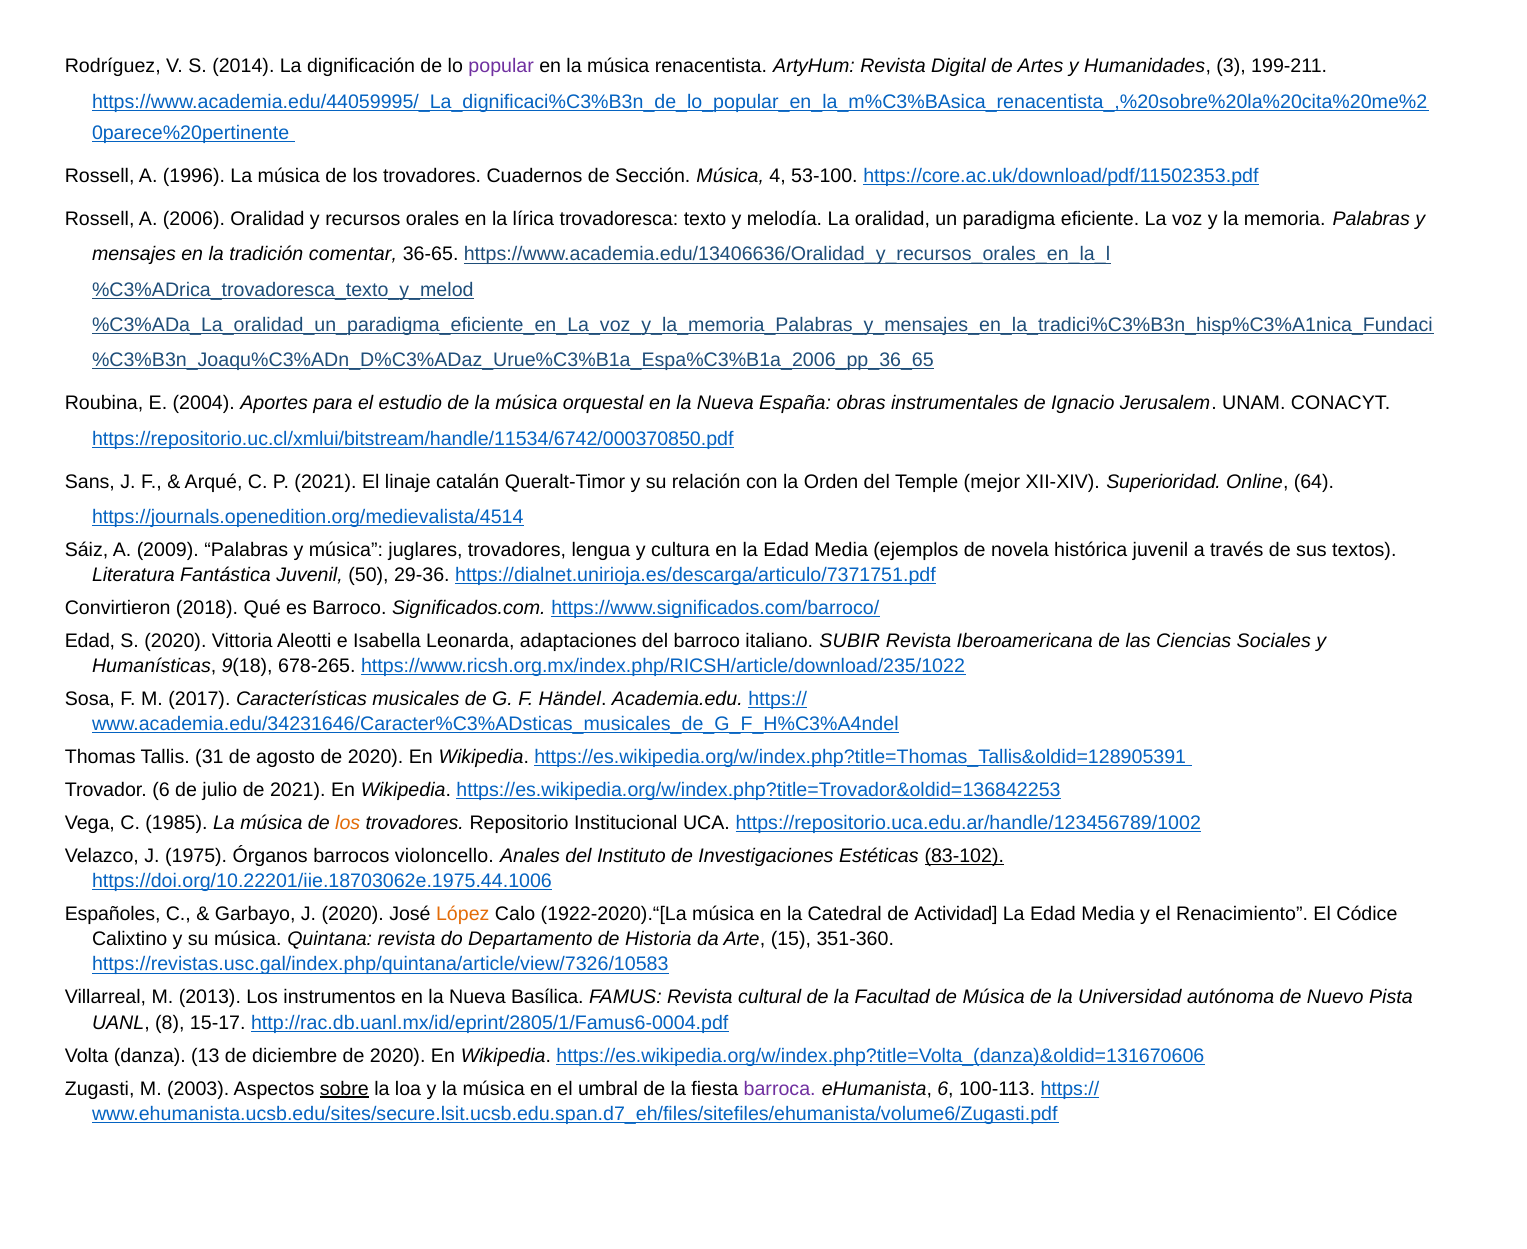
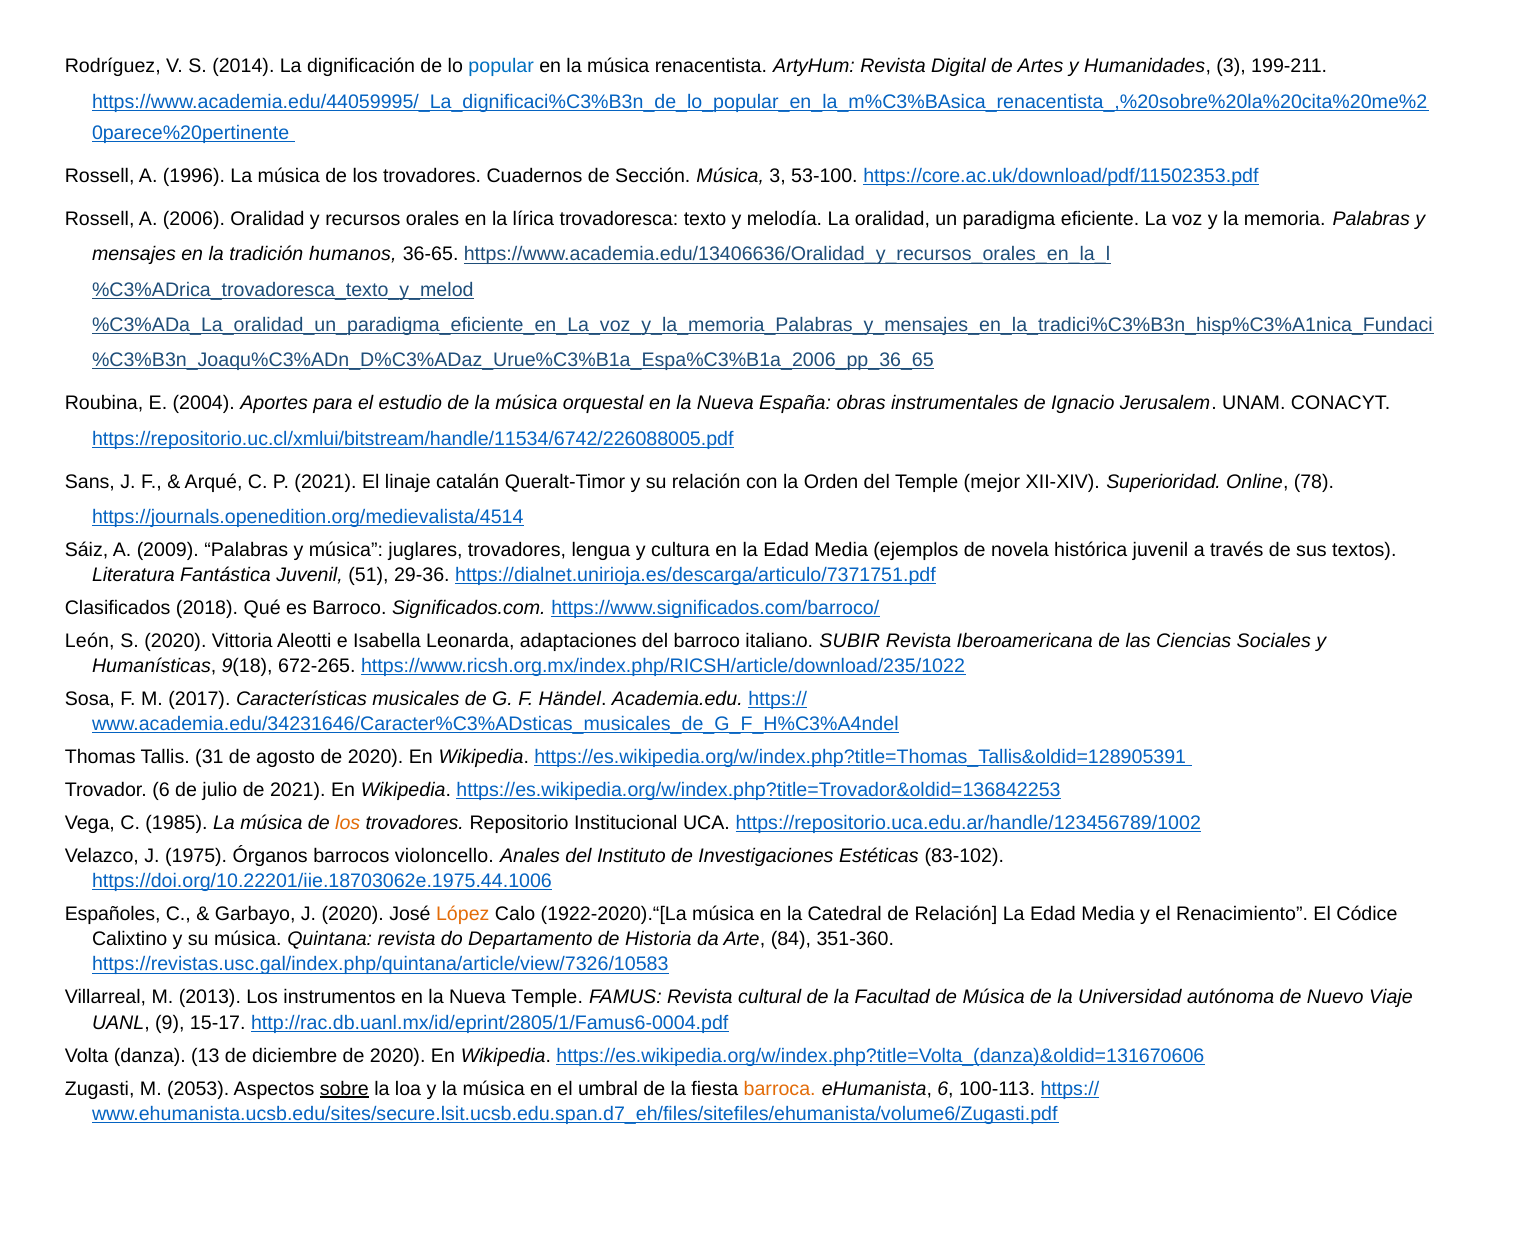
popular colour: purple -> blue
Música 4: 4 -> 3
comentar: comentar -> humanos
https://repositorio.uc.cl/xmlui/bitstream/handle/11534/6742/000370850.pdf: https://repositorio.uc.cl/xmlui/bitstream/handle/11534/6742/000370850.pdf -> https://repositorio.uc.cl/xmlui/bitstream/handle/11534/6742/226088005.pdf
64: 64 -> 78
50: 50 -> 51
Convirtieron: Convirtieron -> Clasificados
Edad at (90, 641): Edad -> León
678-265: 678-265 -> 672-265
83-102 underline: present -> none
de Actividad: Actividad -> Relación
15: 15 -> 84
Nueva Basílica: Basílica -> Temple
Pista: Pista -> Viaje
8: 8 -> 9
2003: 2003 -> 2053
barroca colour: purple -> orange
